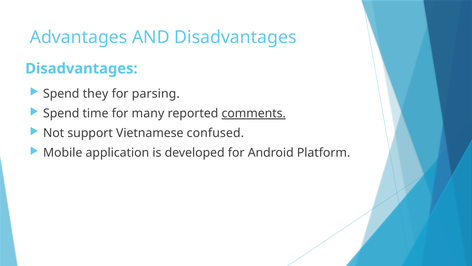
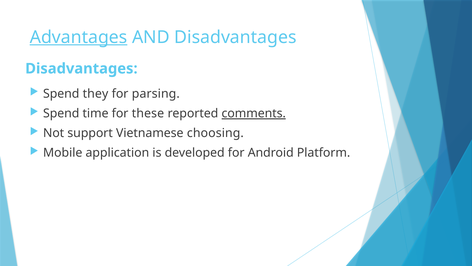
Advantages underline: none -> present
many: many -> these
confused: confused -> choosing
